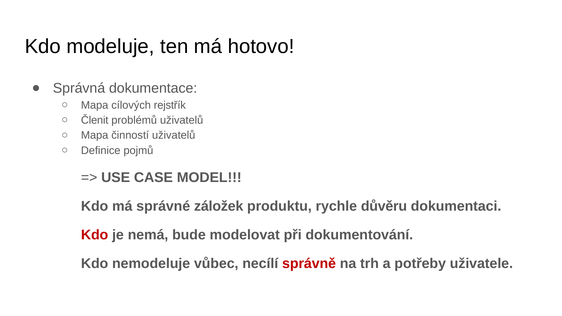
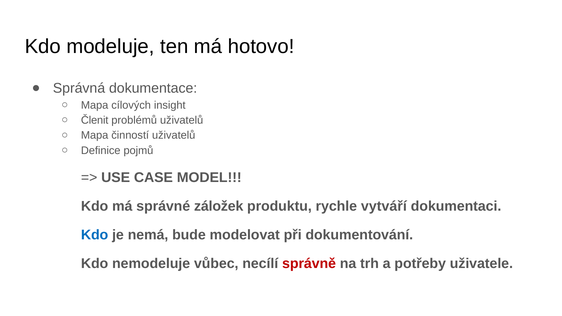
rejstřík: rejstřík -> insight
důvěru: důvěru -> vytváří
Kdo at (95, 235) colour: red -> blue
